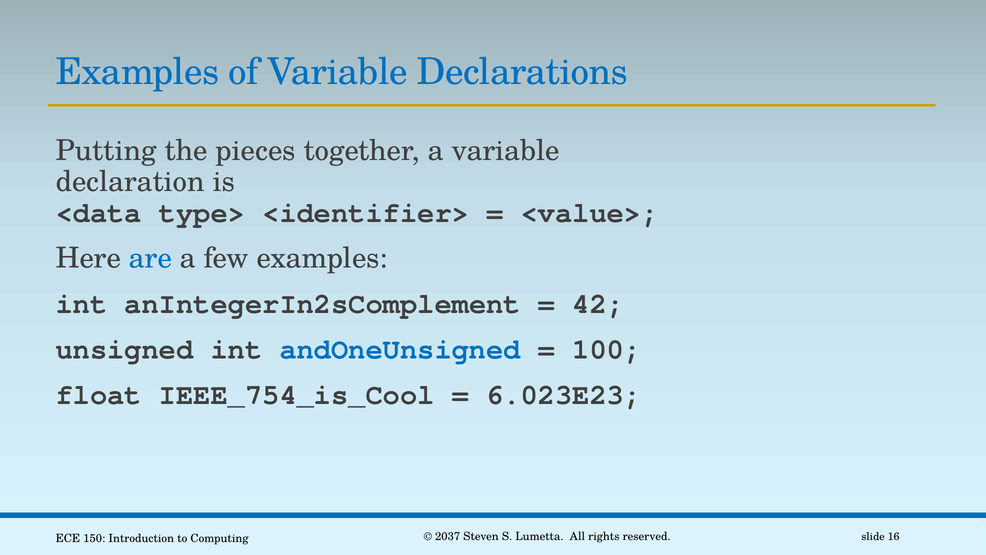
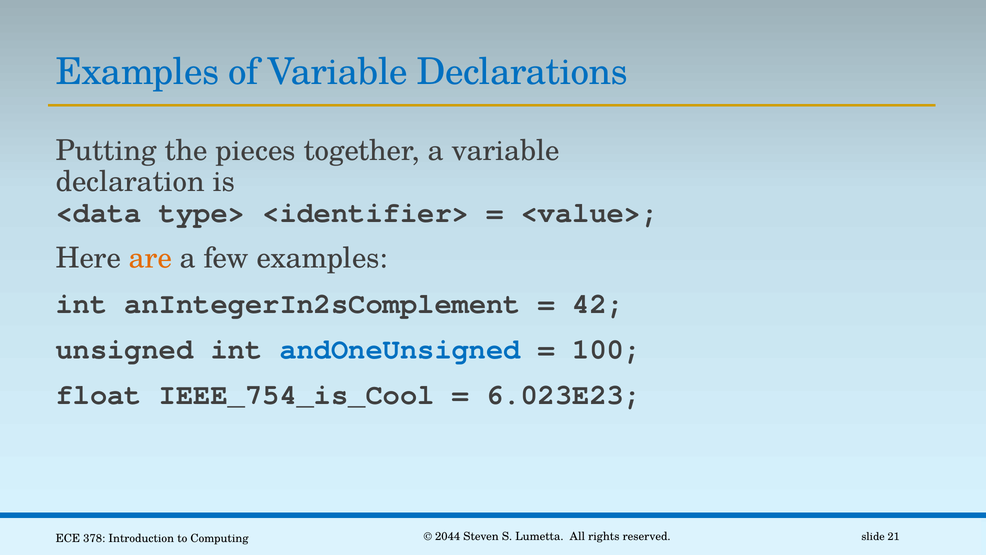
are colour: blue -> orange
2037: 2037 -> 2044
150: 150 -> 378
16: 16 -> 21
